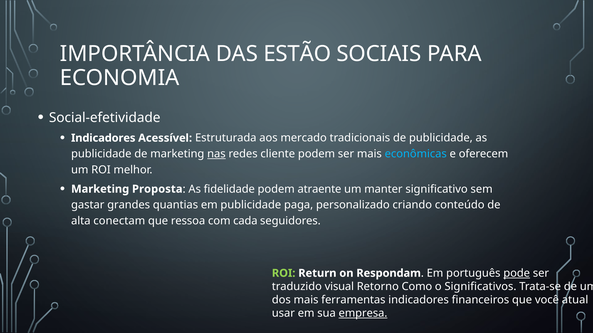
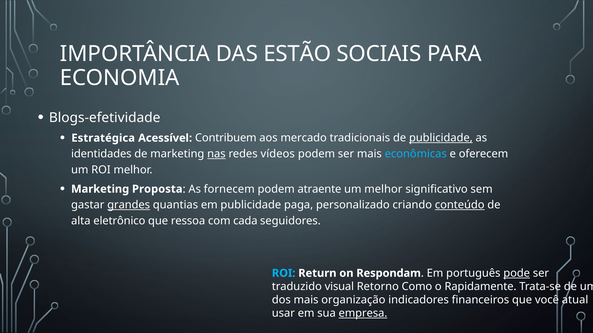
Social-efetividade: Social-efetividade -> Blogs-efetividade
Indicadores at (103, 138): Indicadores -> Estratégica
Estruturada: Estruturada -> Contribuem
publicidade at (441, 138) underline: none -> present
publicidade at (101, 154): publicidade -> identidades
cliente: cliente -> vídeos
fidelidade: fidelidade -> fornecem
um manter: manter -> melhor
grandes underline: none -> present
conteúdo underline: none -> present
conectam: conectam -> eletrônico
ROI at (284, 274) colour: light green -> light blue
Significativos: Significativos -> Rapidamente
ferramentas: ferramentas -> organização
